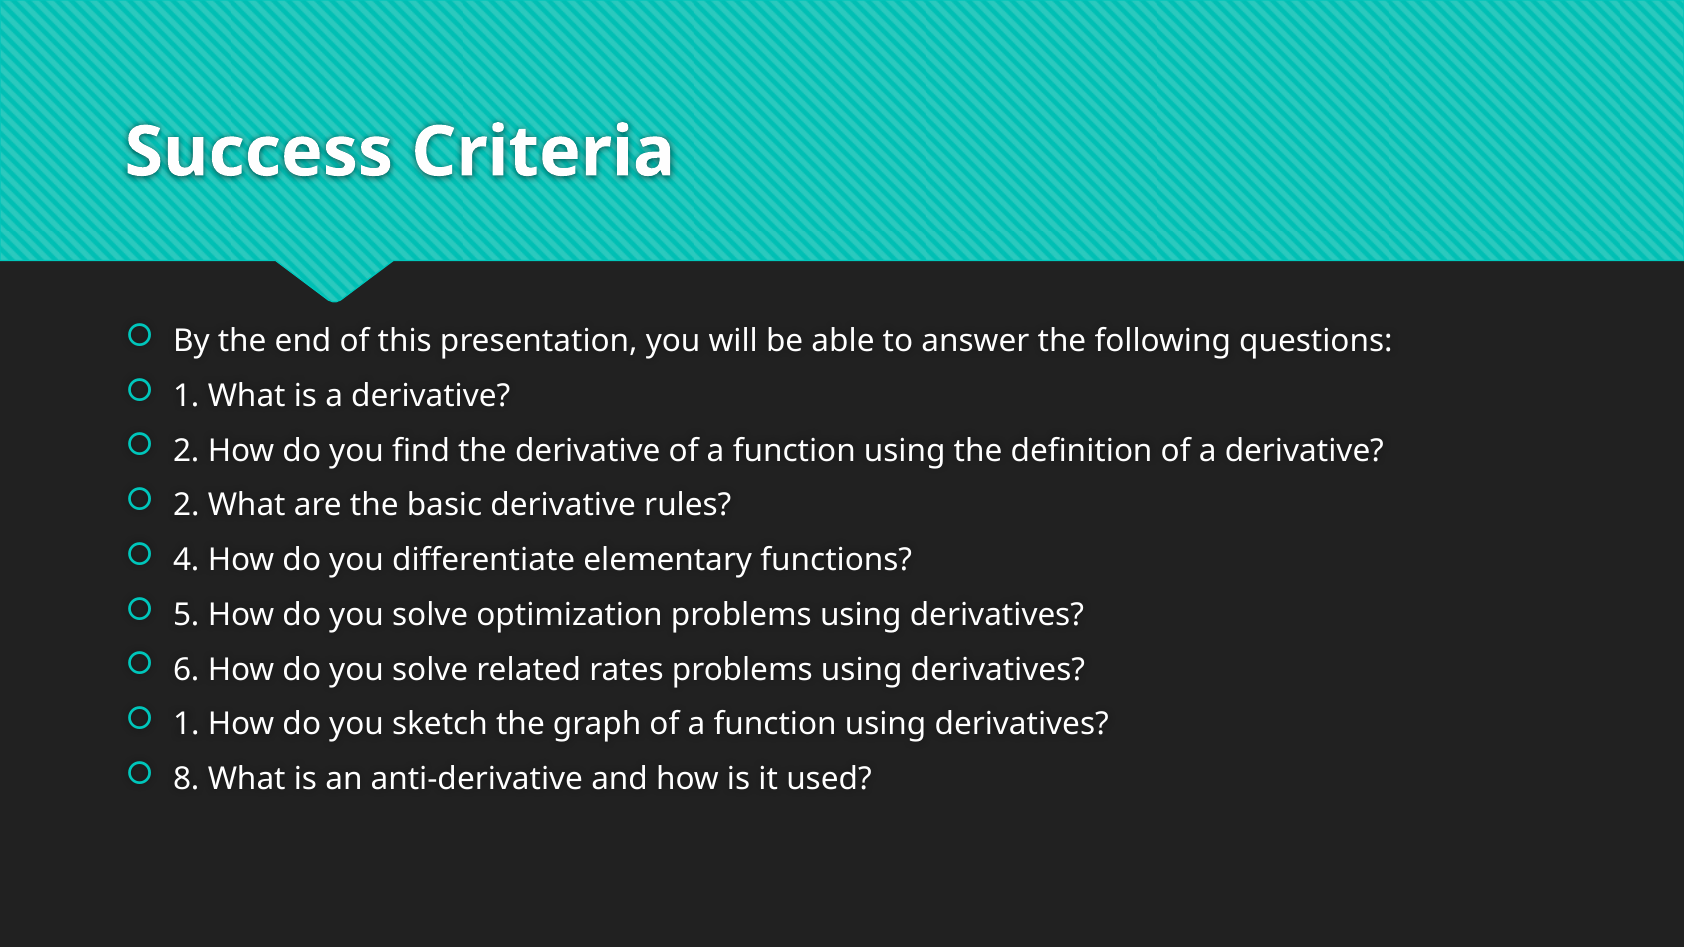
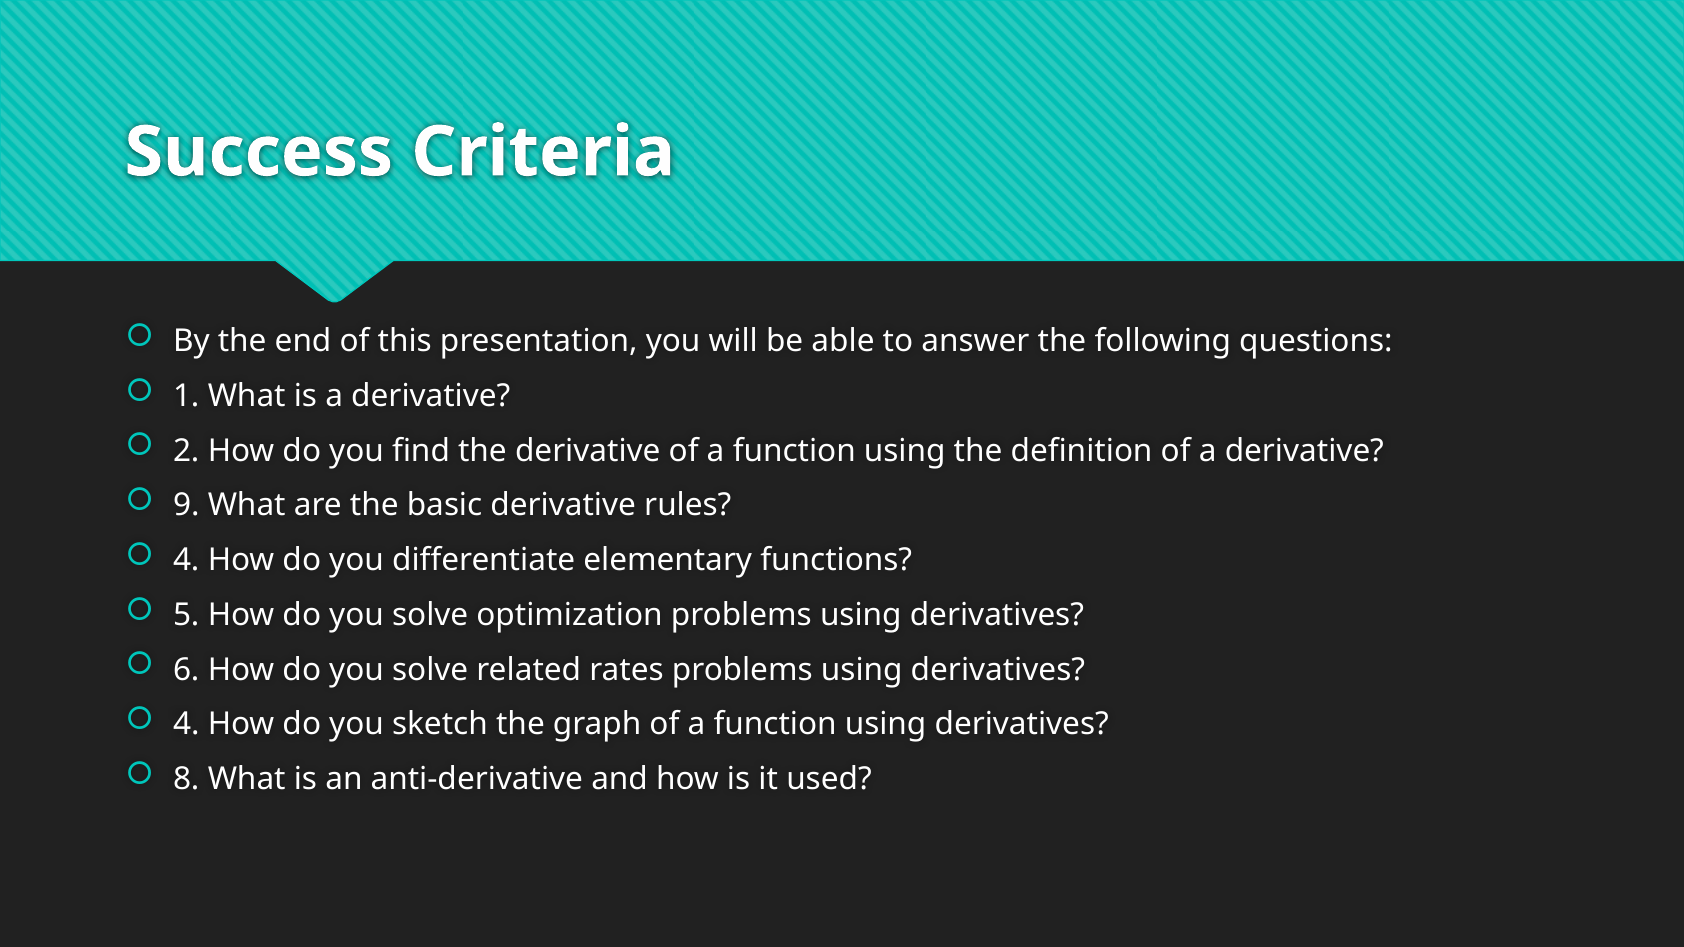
2 at (186, 506): 2 -> 9
1 at (186, 725): 1 -> 4
